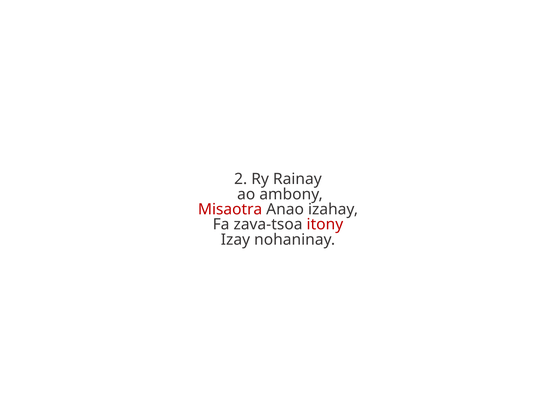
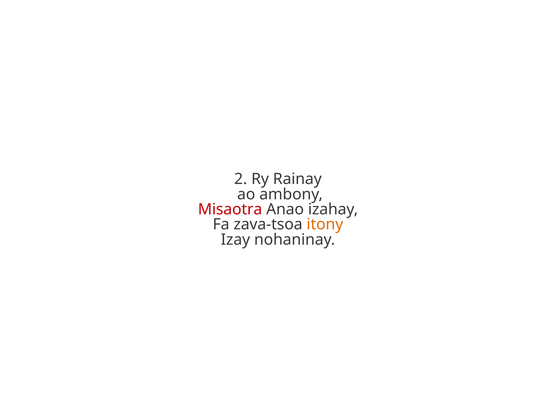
itony colour: red -> orange
